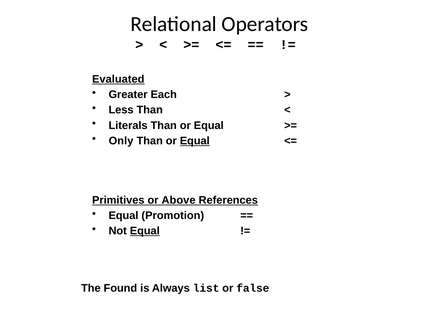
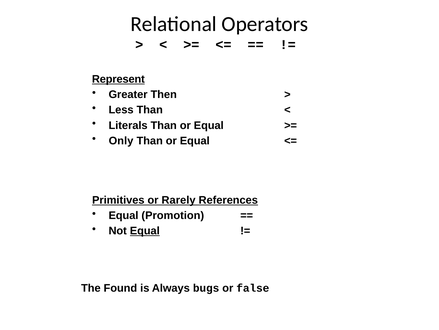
Evaluated: Evaluated -> Represent
Each: Each -> Then
Equal at (195, 140) underline: present -> none
Above: Above -> Rarely
list: list -> bugs
